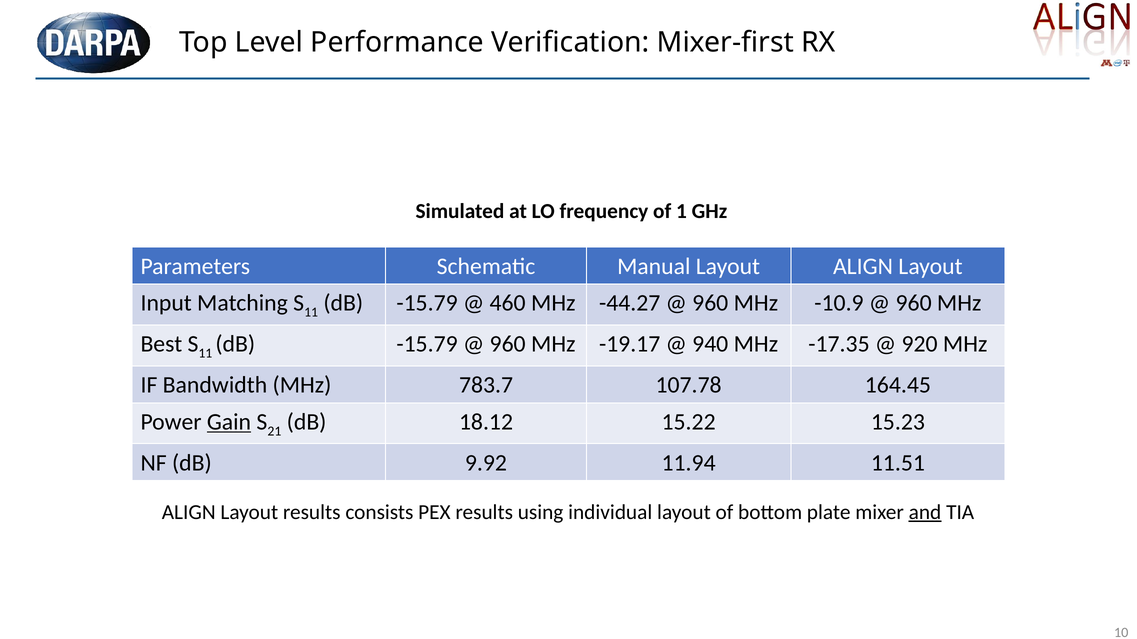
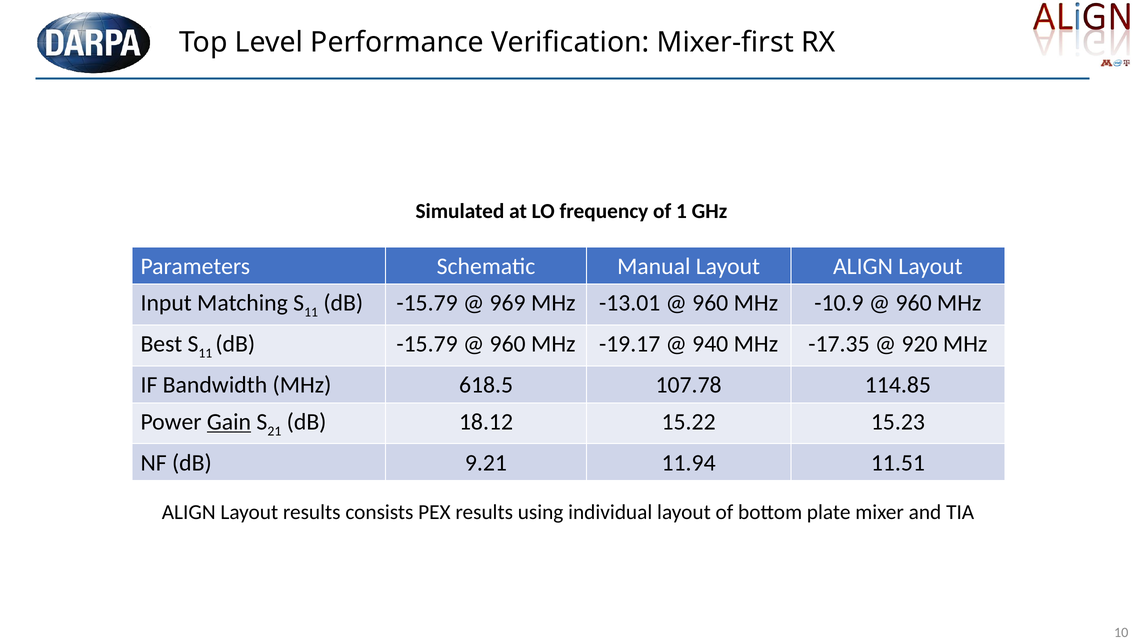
460: 460 -> 969
-44.27: -44.27 -> -13.01
783.7: 783.7 -> 618.5
164.45: 164.45 -> 114.85
9.92: 9.92 -> 9.21
and underline: present -> none
